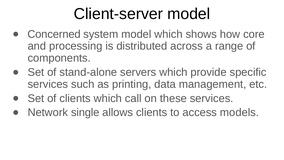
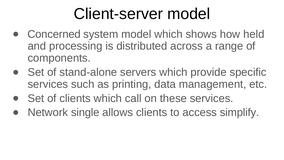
core: core -> held
models: models -> simplify
